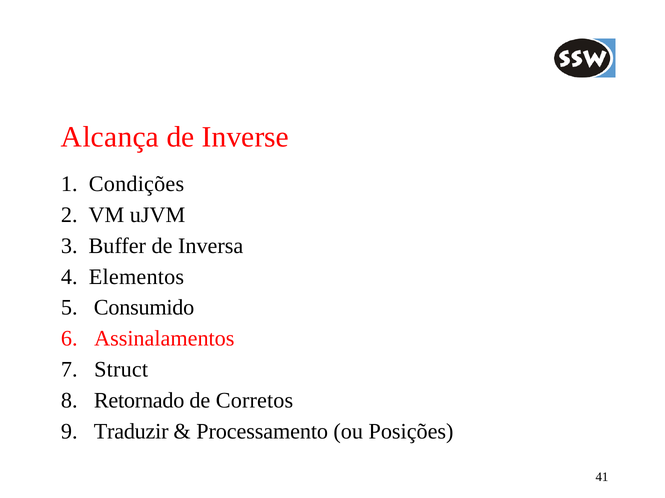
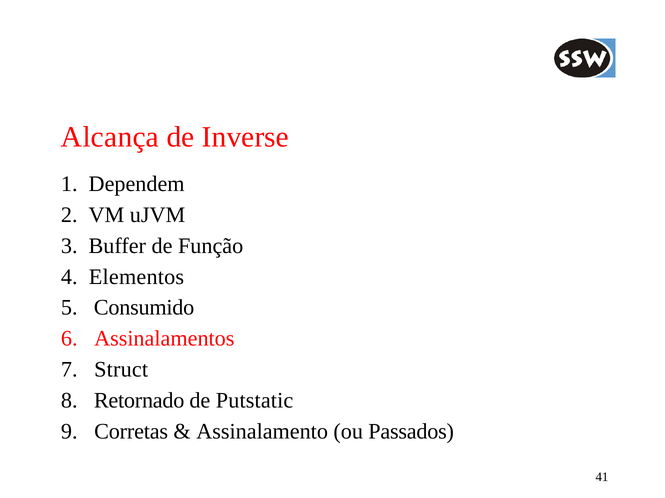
Condições: Condições -> Dependem
Inversa: Inversa -> Função
Corretos: Corretos -> Putstatic
Traduzir: Traduzir -> Corretas
Processamento: Processamento -> Assinalamento
Posições: Posições -> Passados
